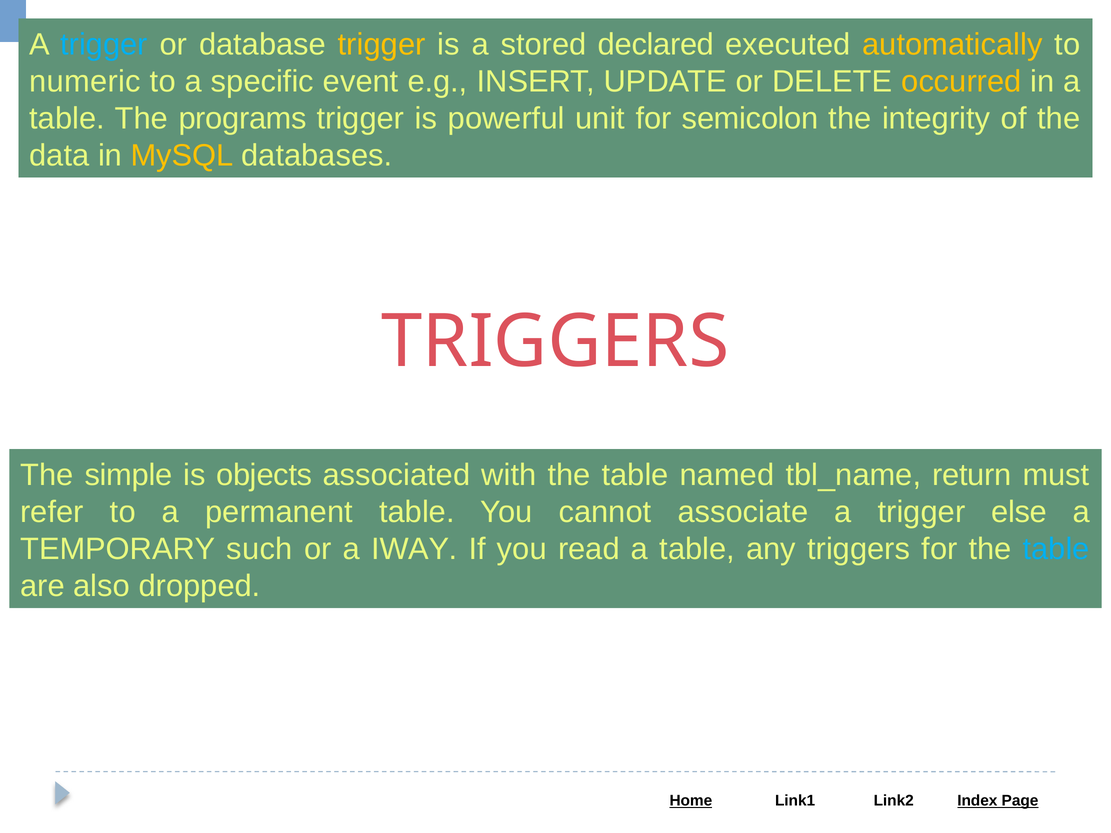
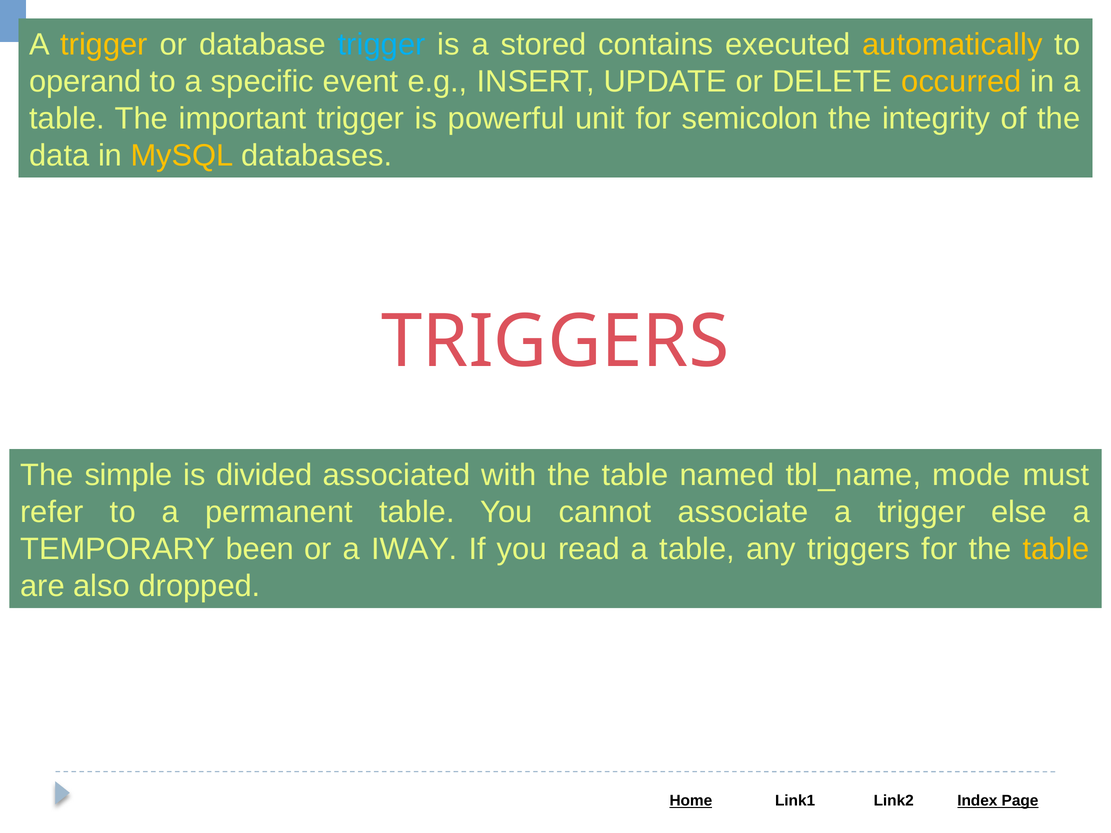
trigger at (104, 45) colour: light blue -> yellow
trigger at (382, 45) colour: yellow -> light blue
declared: declared -> contains
numeric: numeric -> operand
programs: programs -> important
objects: objects -> divided
return: return -> mode
such: such -> been
table at (1056, 549) colour: light blue -> yellow
